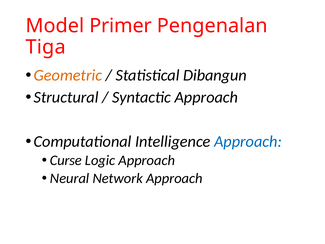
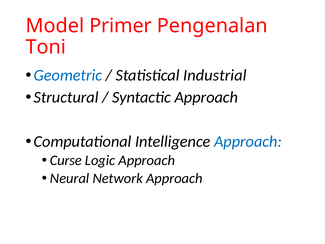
Tiga: Tiga -> Toni
Geometric colour: orange -> blue
Dibangun: Dibangun -> Industrial
